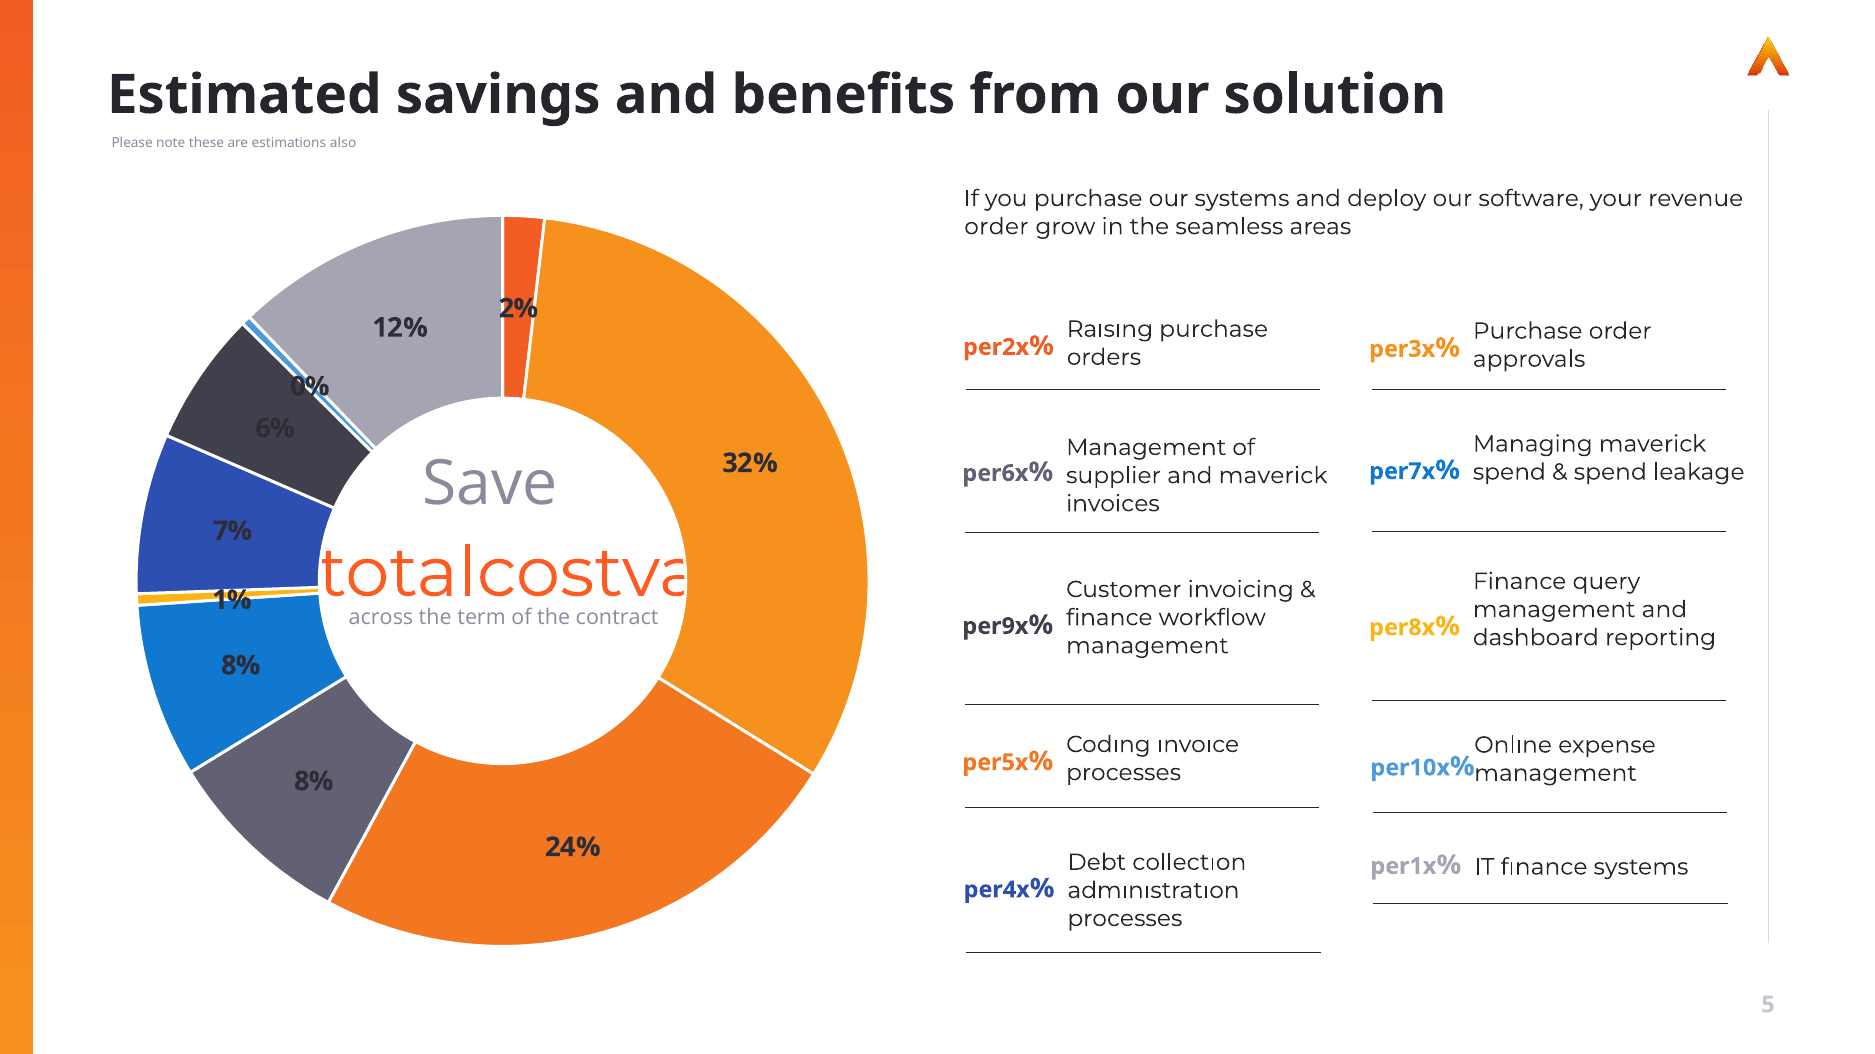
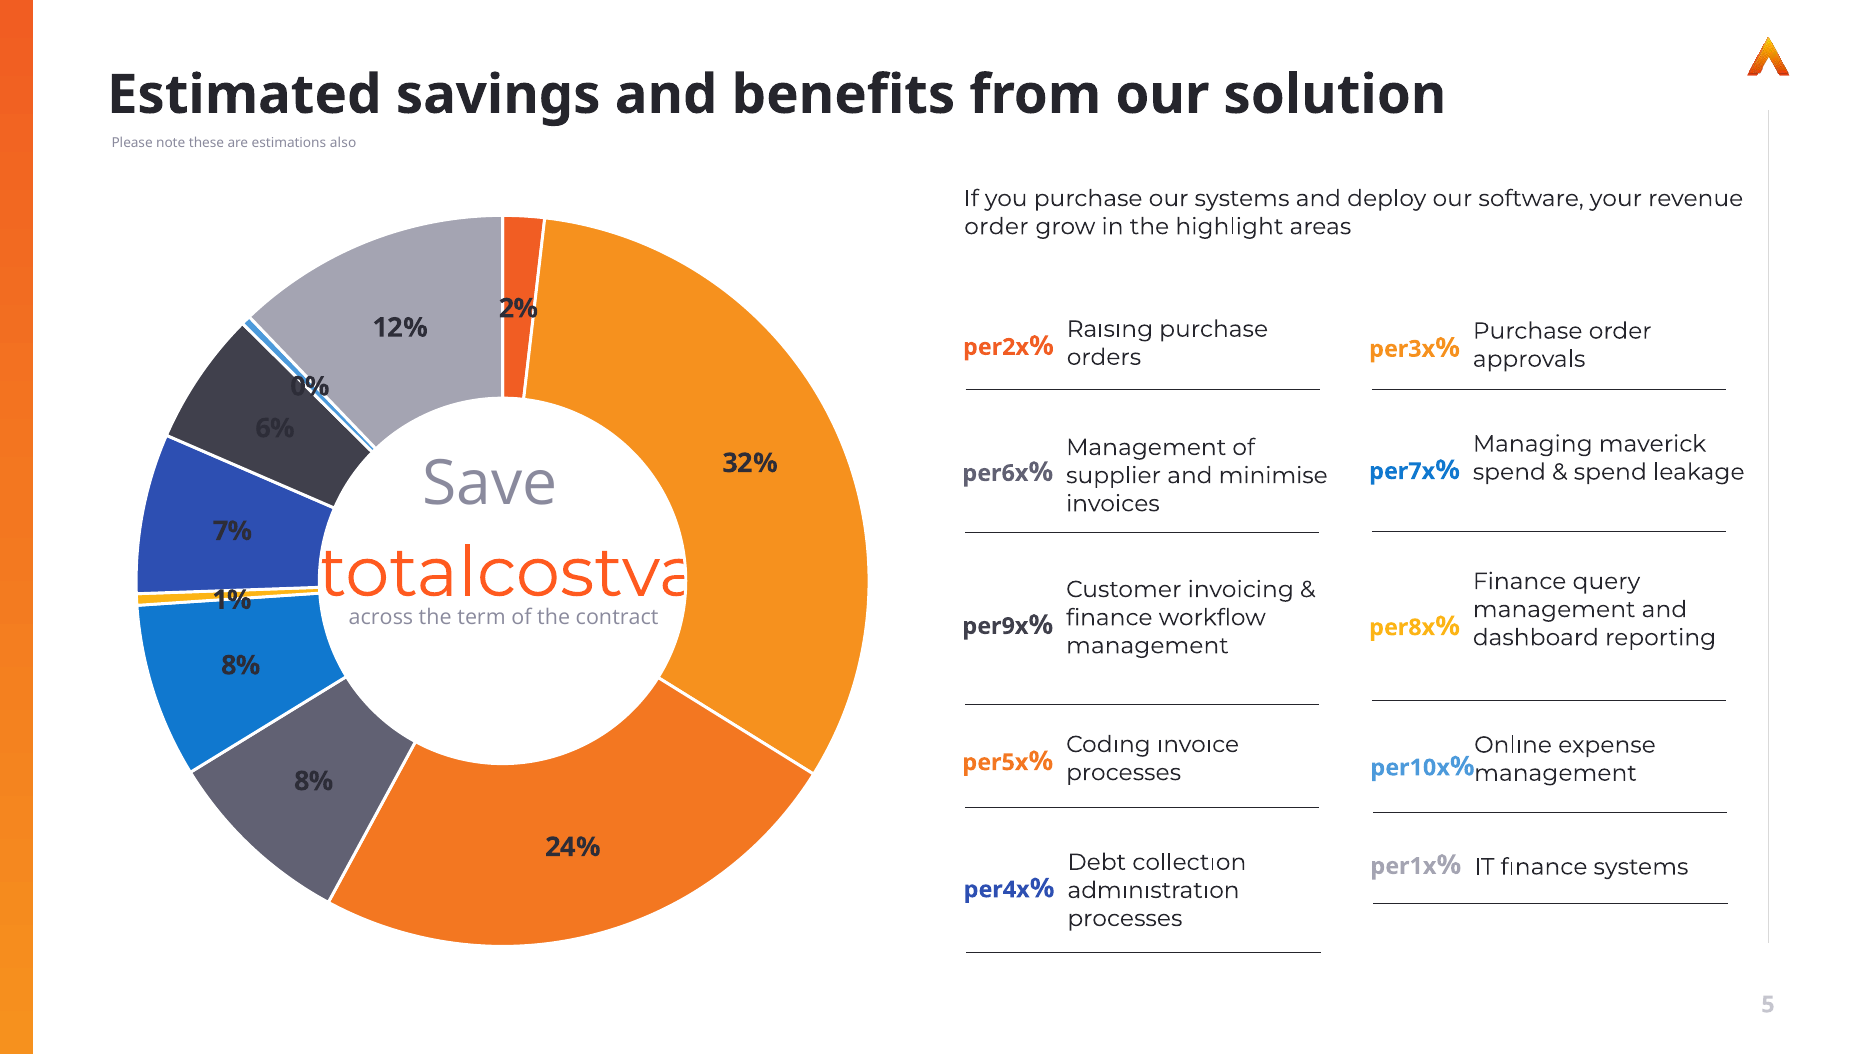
seamless: seamless -> highlight
and maverick: maverick -> minimise
